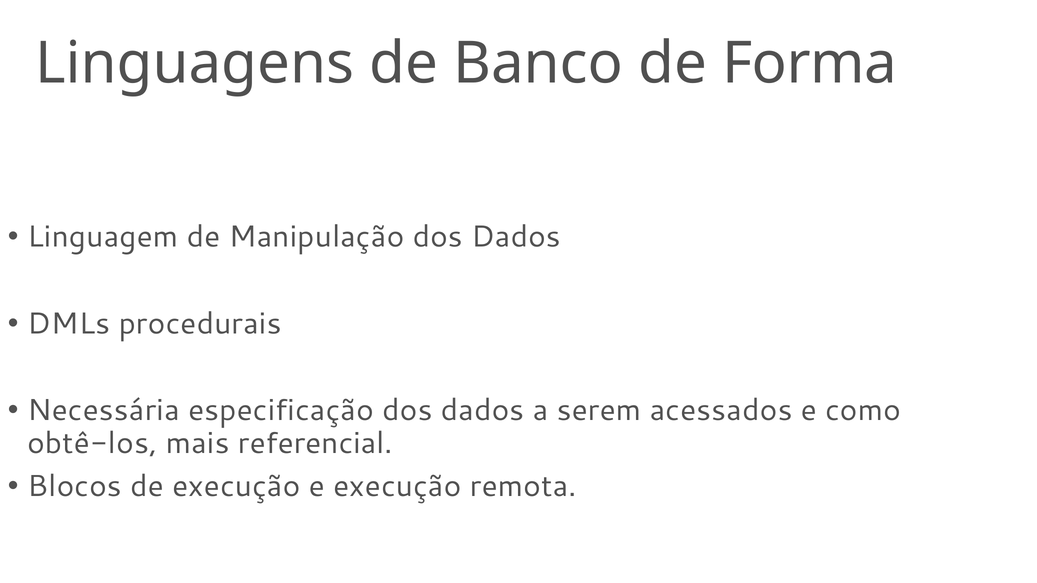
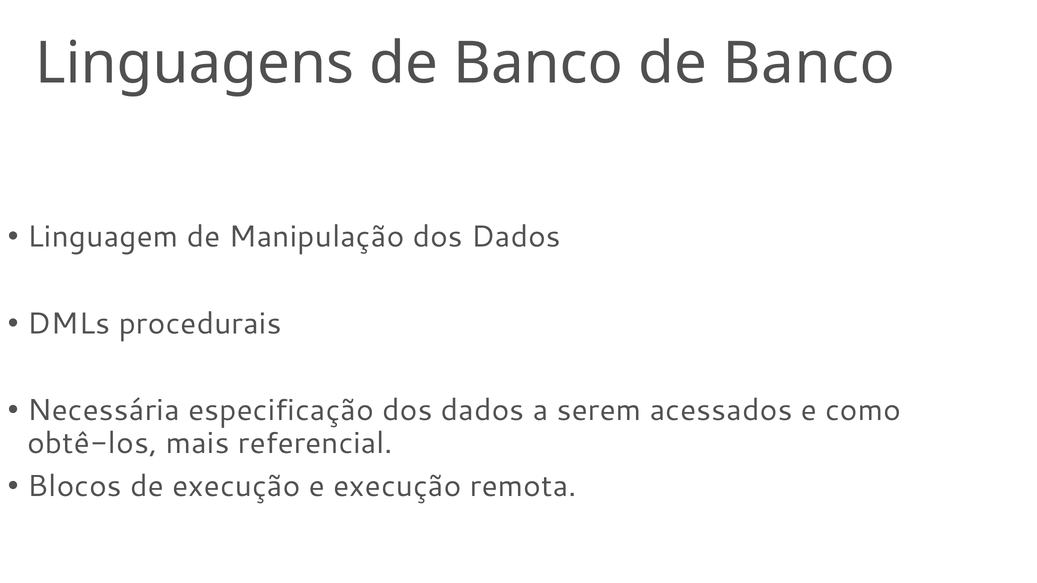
Banco de Forma: Forma -> Banco
